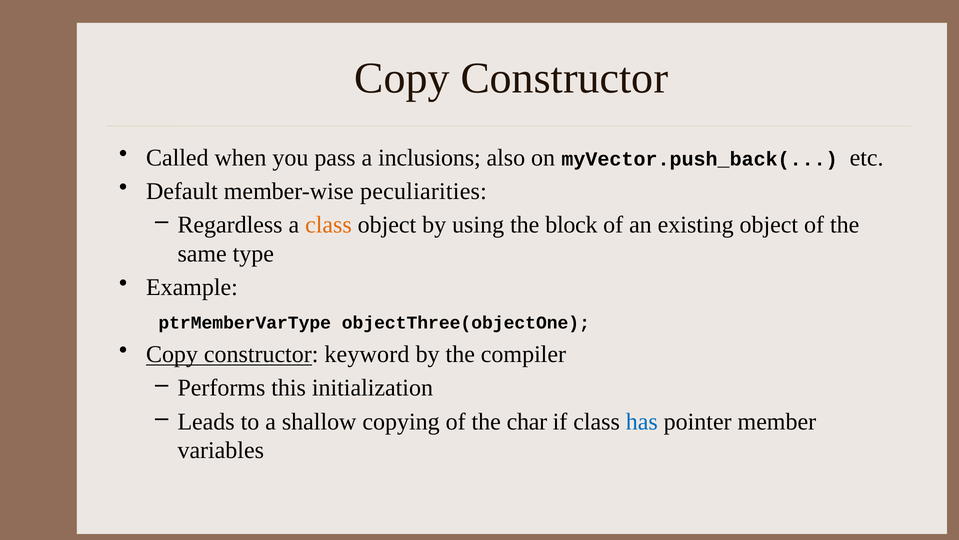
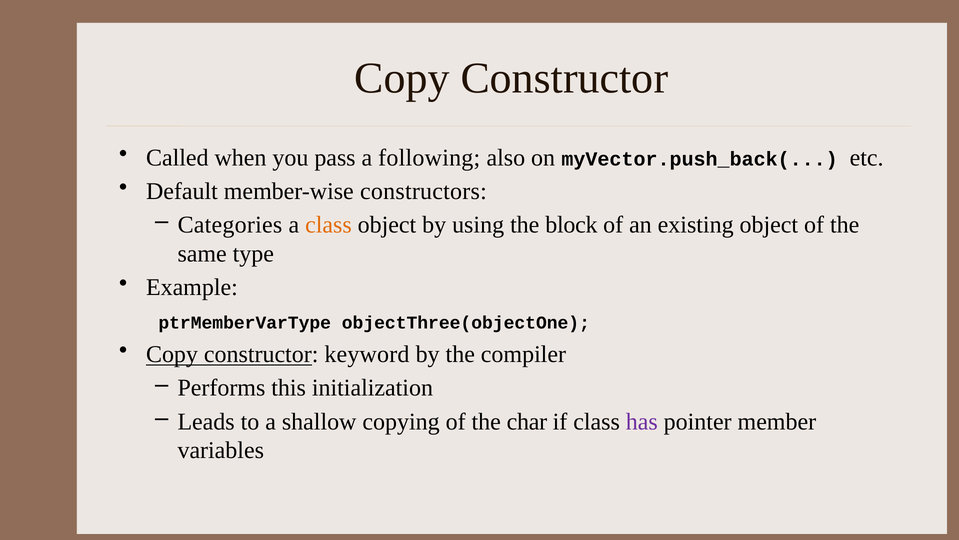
inclusions: inclusions -> following
peculiarities: peculiarities -> constructors
Regardless: Regardless -> Categories
has colour: blue -> purple
